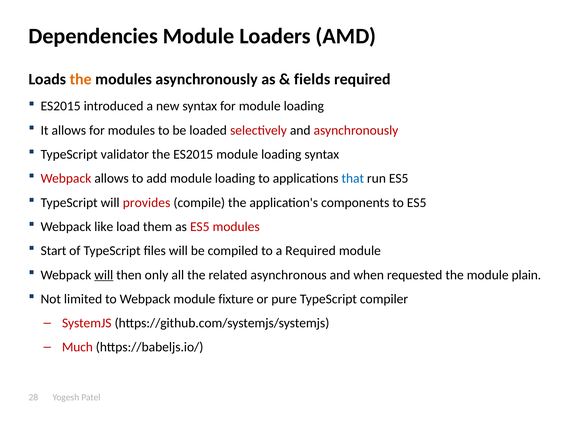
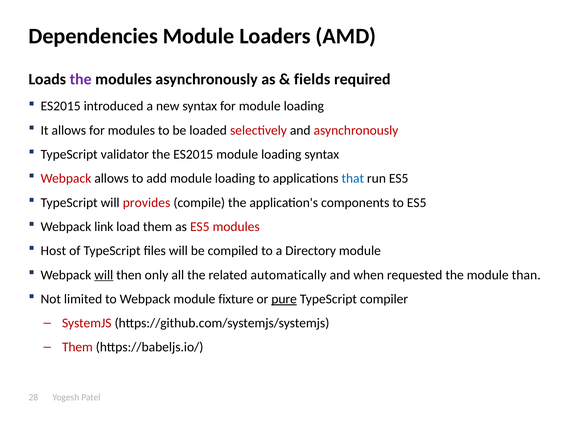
the at (81, 79) colour: orange -> purple
like: like -> link
Start: Start -> Host
a Required: Required -> Directory
asynchronous: asynchronous -> automatically
plain: plain -> than
pure underline: none -> present
Much at (77, 347): Much -> Them
